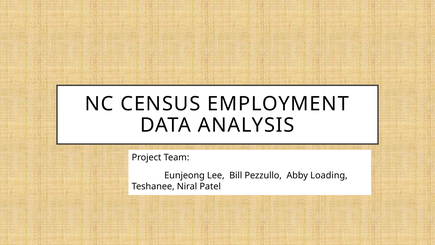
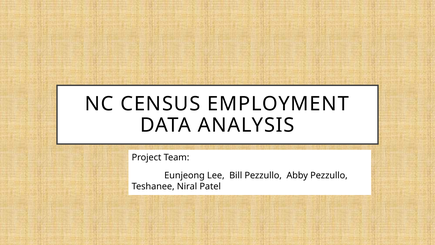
Abby Loading: Loading -> Pezzullo
